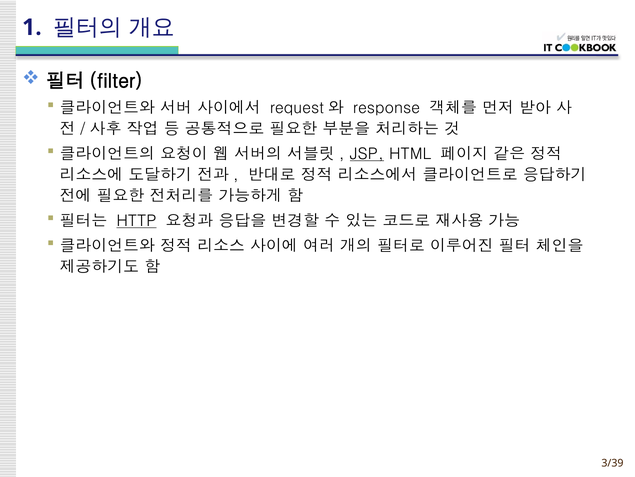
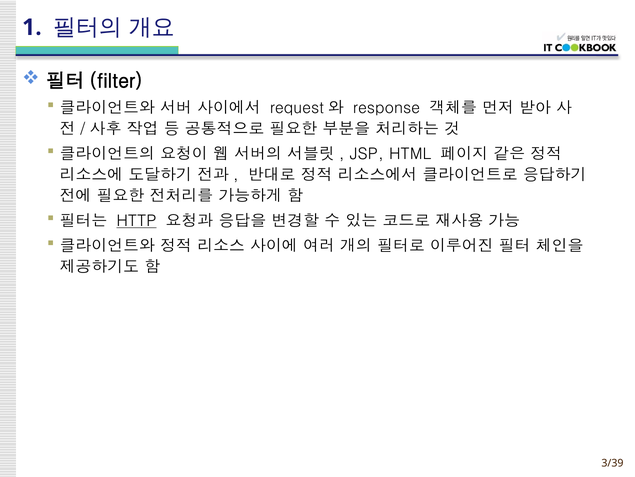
JSP underline: present -> none
